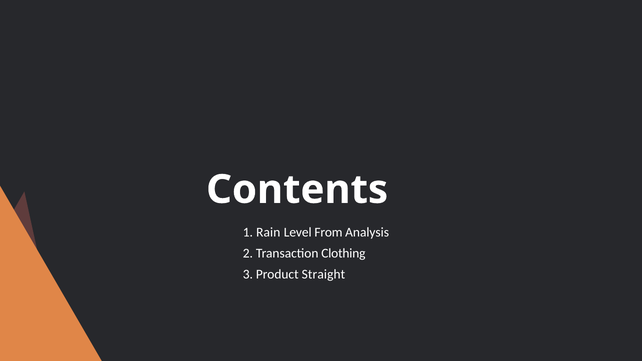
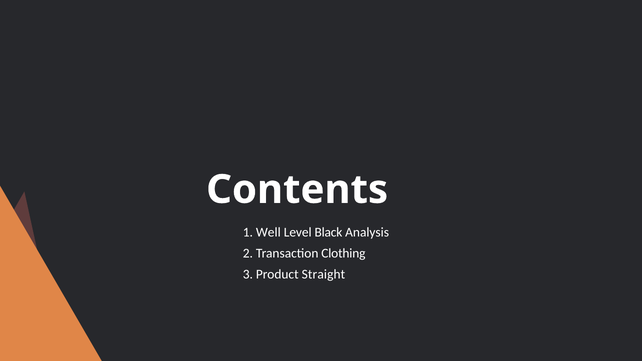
Rain: Rain -> Well
From: From -> Black
